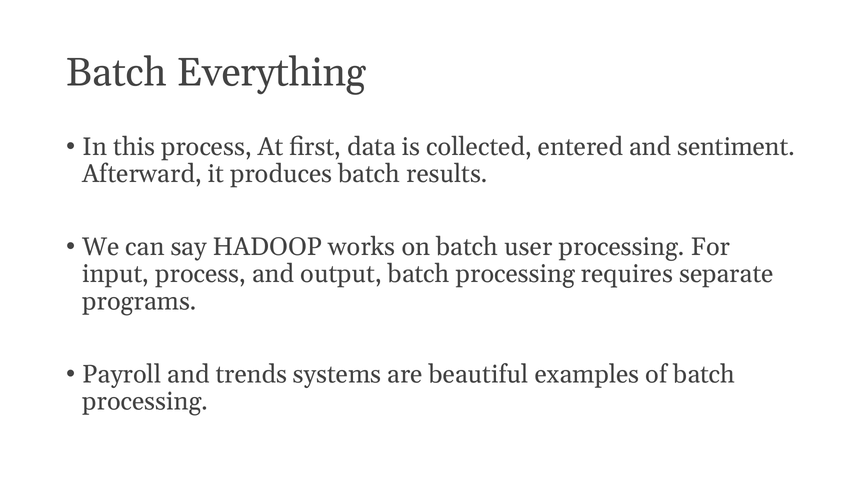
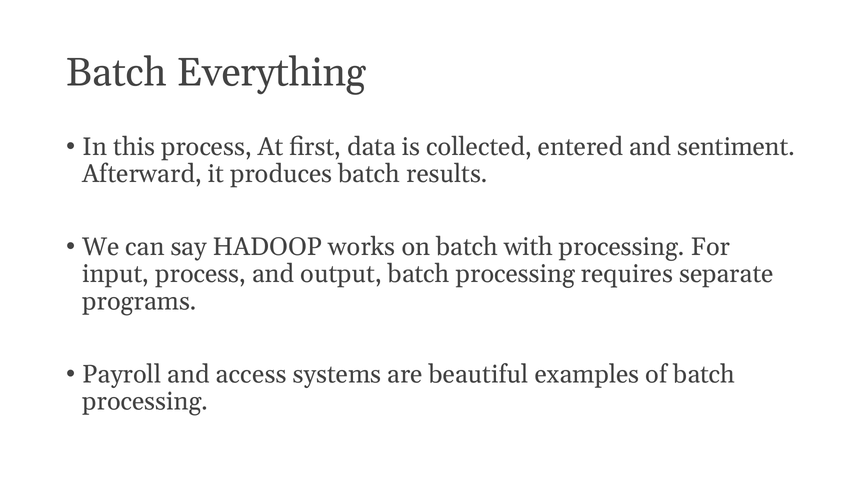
user: user -> with
trends: trends -> access
